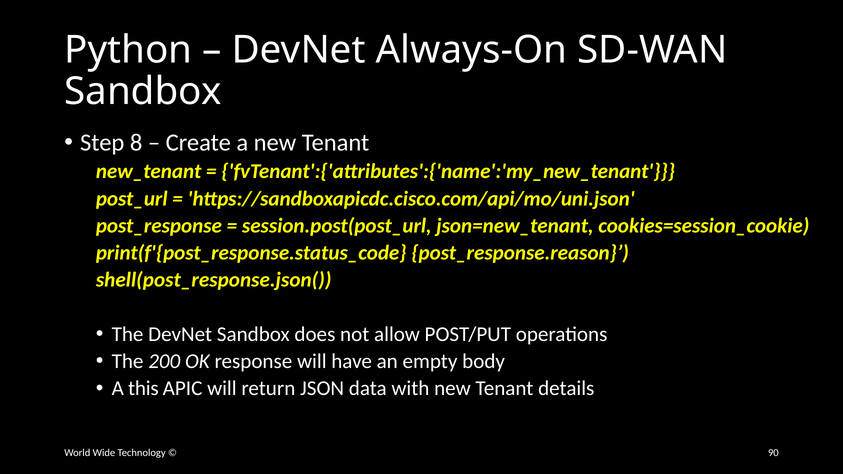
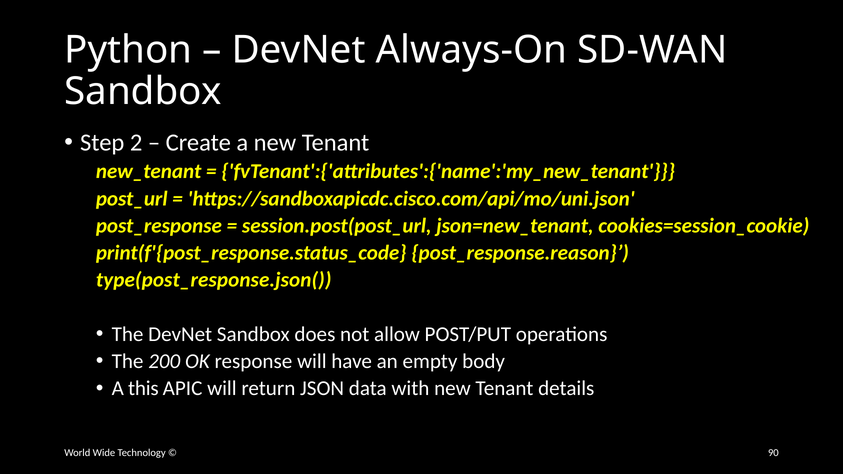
8: 8 -> 2
shell(post_response.json(: shell(post_response.json( -> type(post_response.json(
